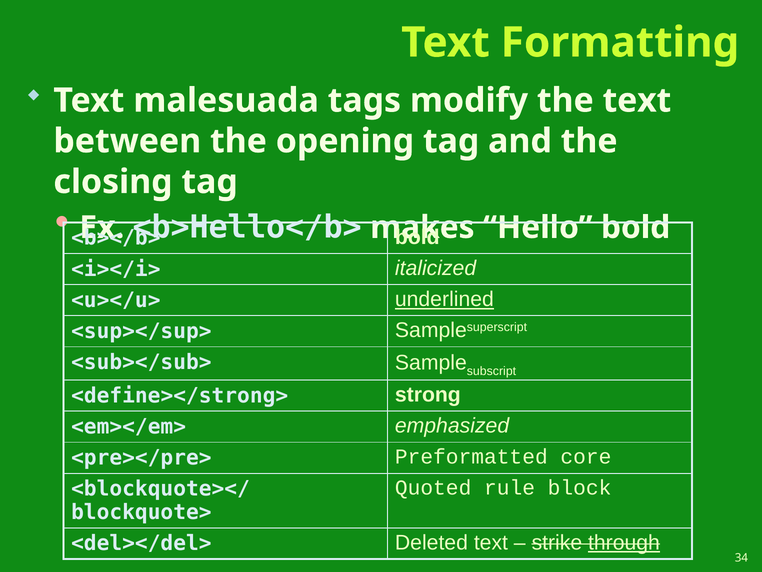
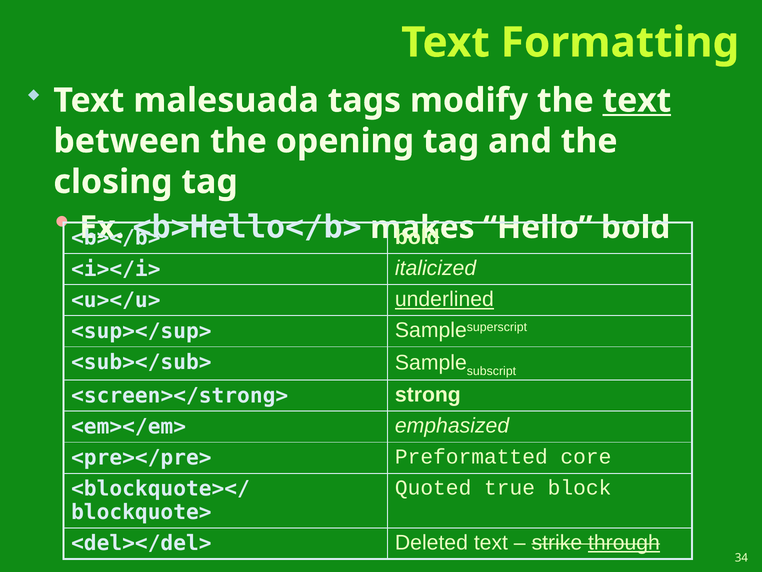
text at (637, 100) underline: none -> present
<define></strong>: <define></strong> -> <screen></strong>
rule: rule -> true
